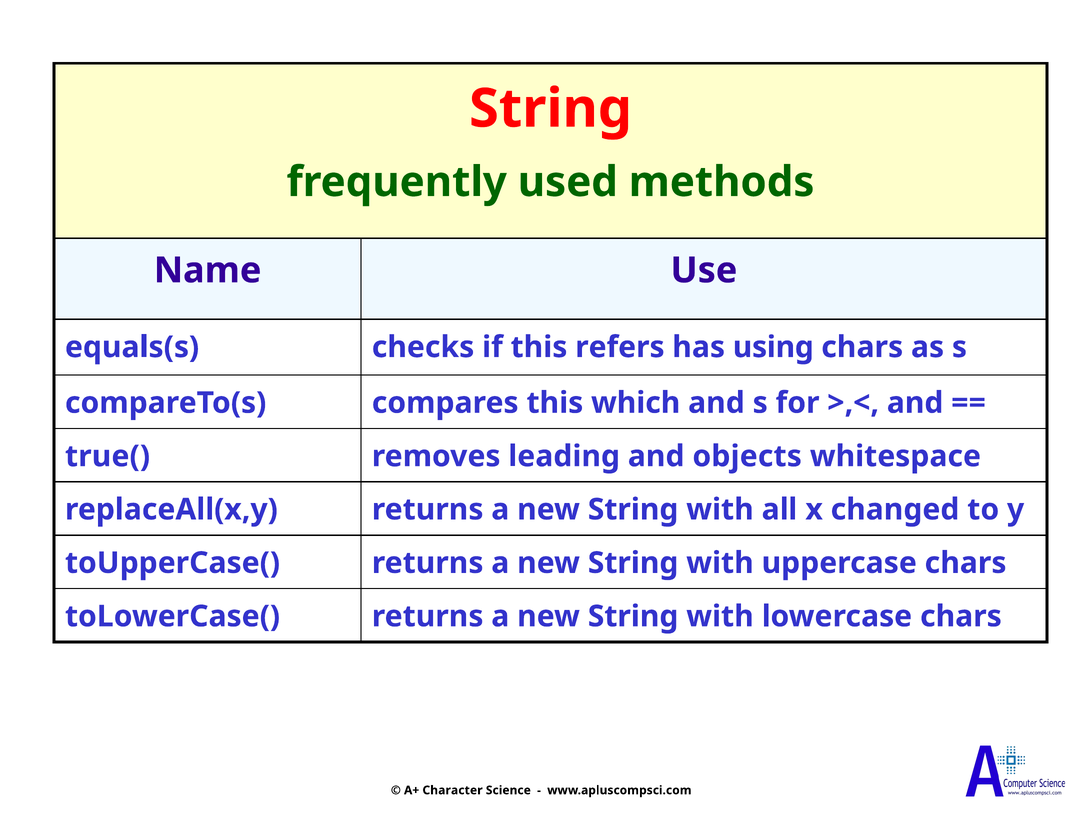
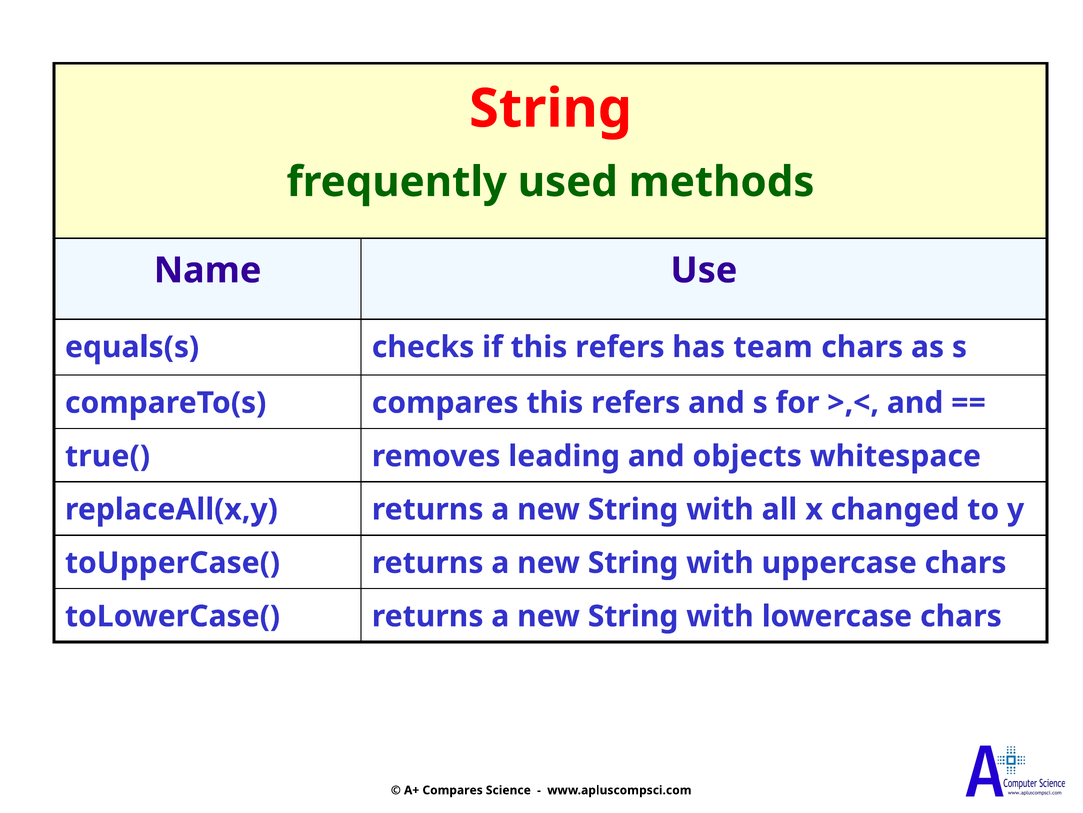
using: using -> team
compares this which: which -> refers
A+ Character: Character -> Compares
